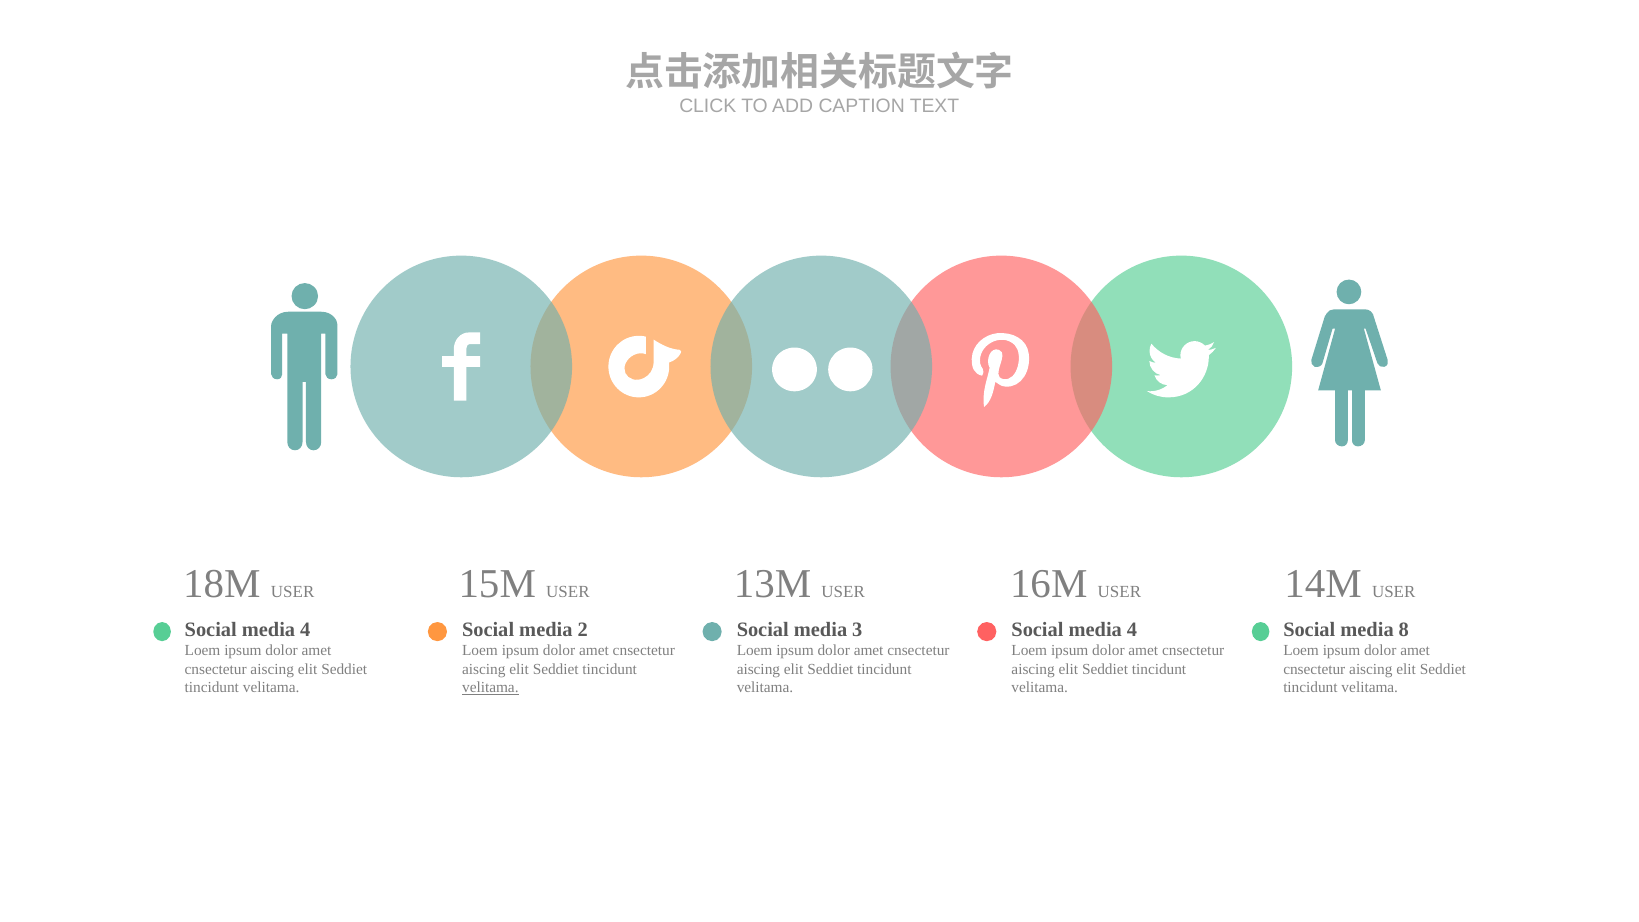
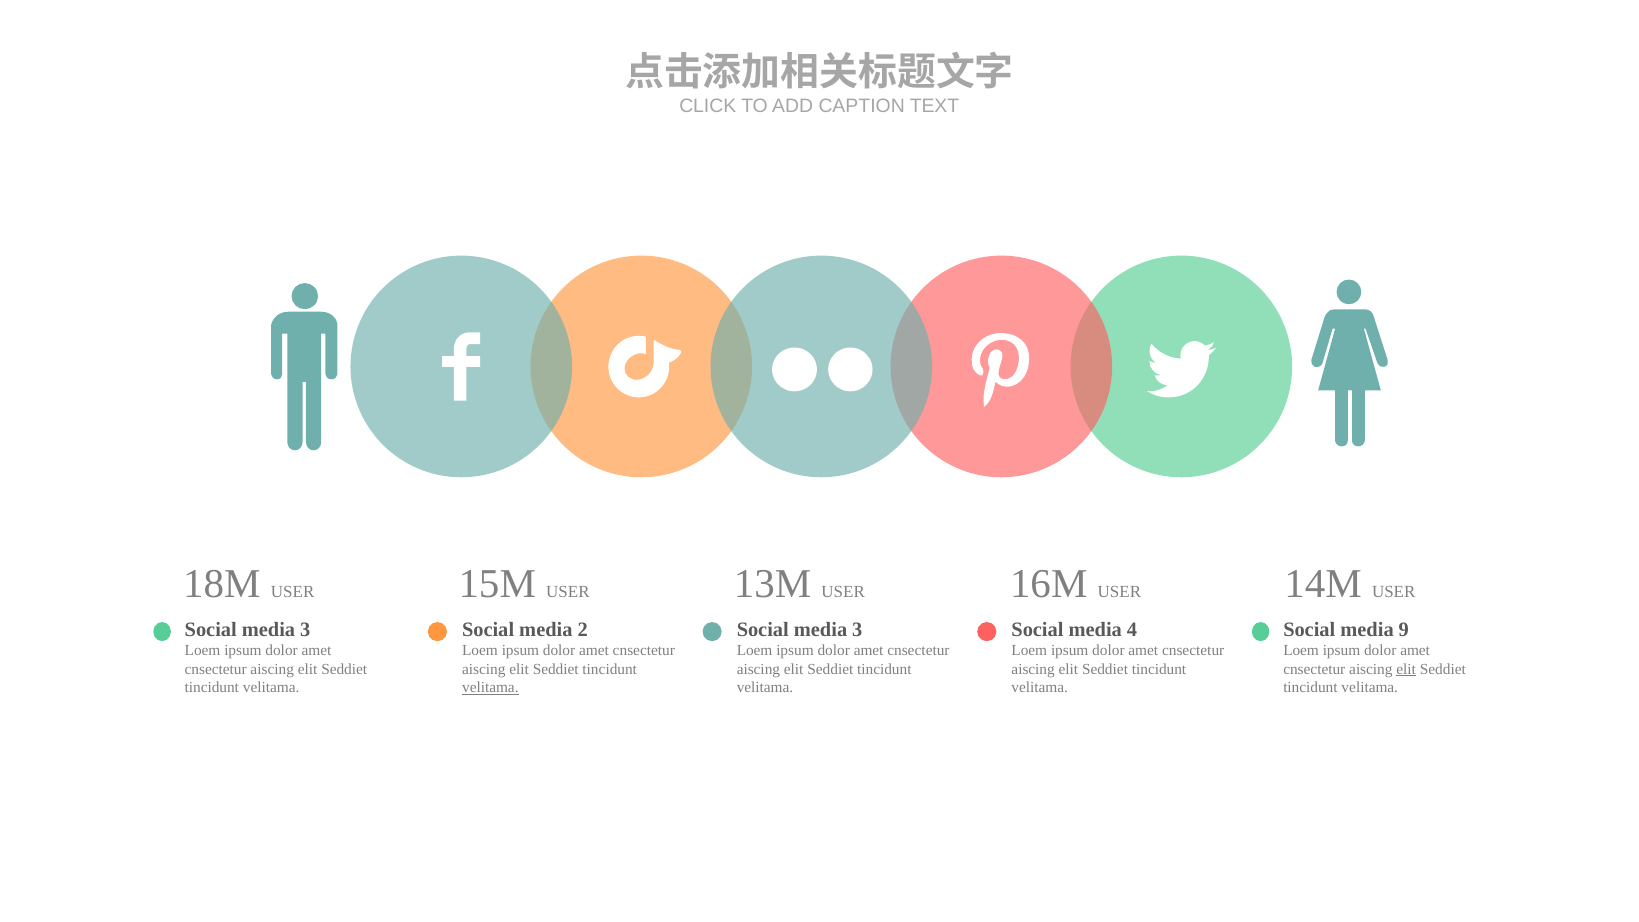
4 at (305, 629): 4 -> 3
8: 8 -> 9
elit at (1406, 669) underline: none -> present
